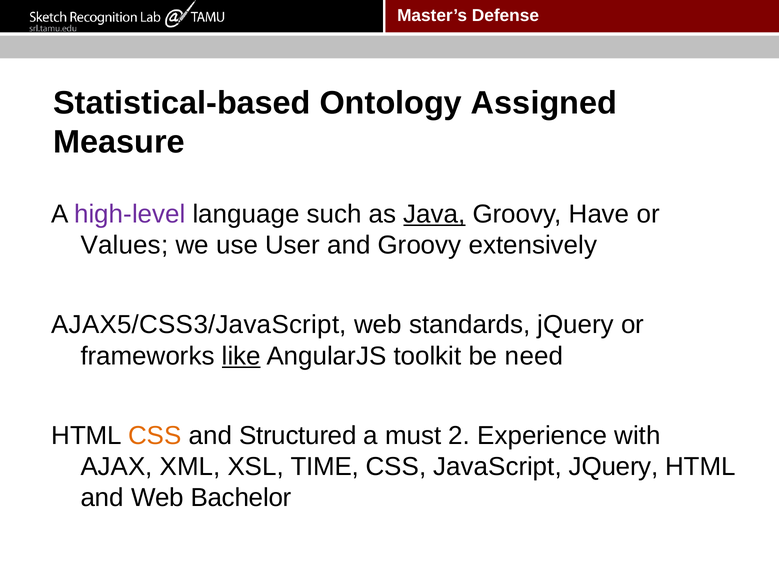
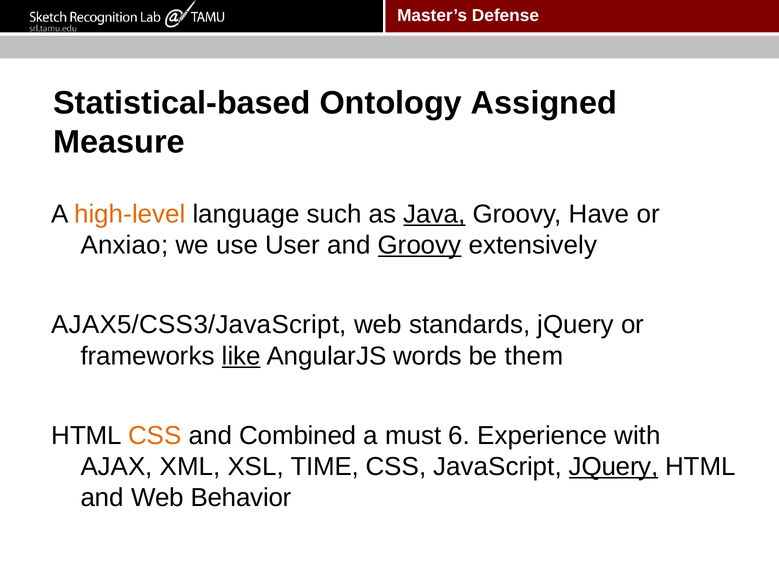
high-level colour: purple -> orange
Values: Values -> Anxiao
Groovy at (420, 245) underline: none -> present
toolkit: toolkit -> words
need: need -> them
Structured: Structured -> Combined
2: 2 -> 6
JQuery at (614, 467) underline: none -> present
Bachelor: Bachelor -> Behavior
